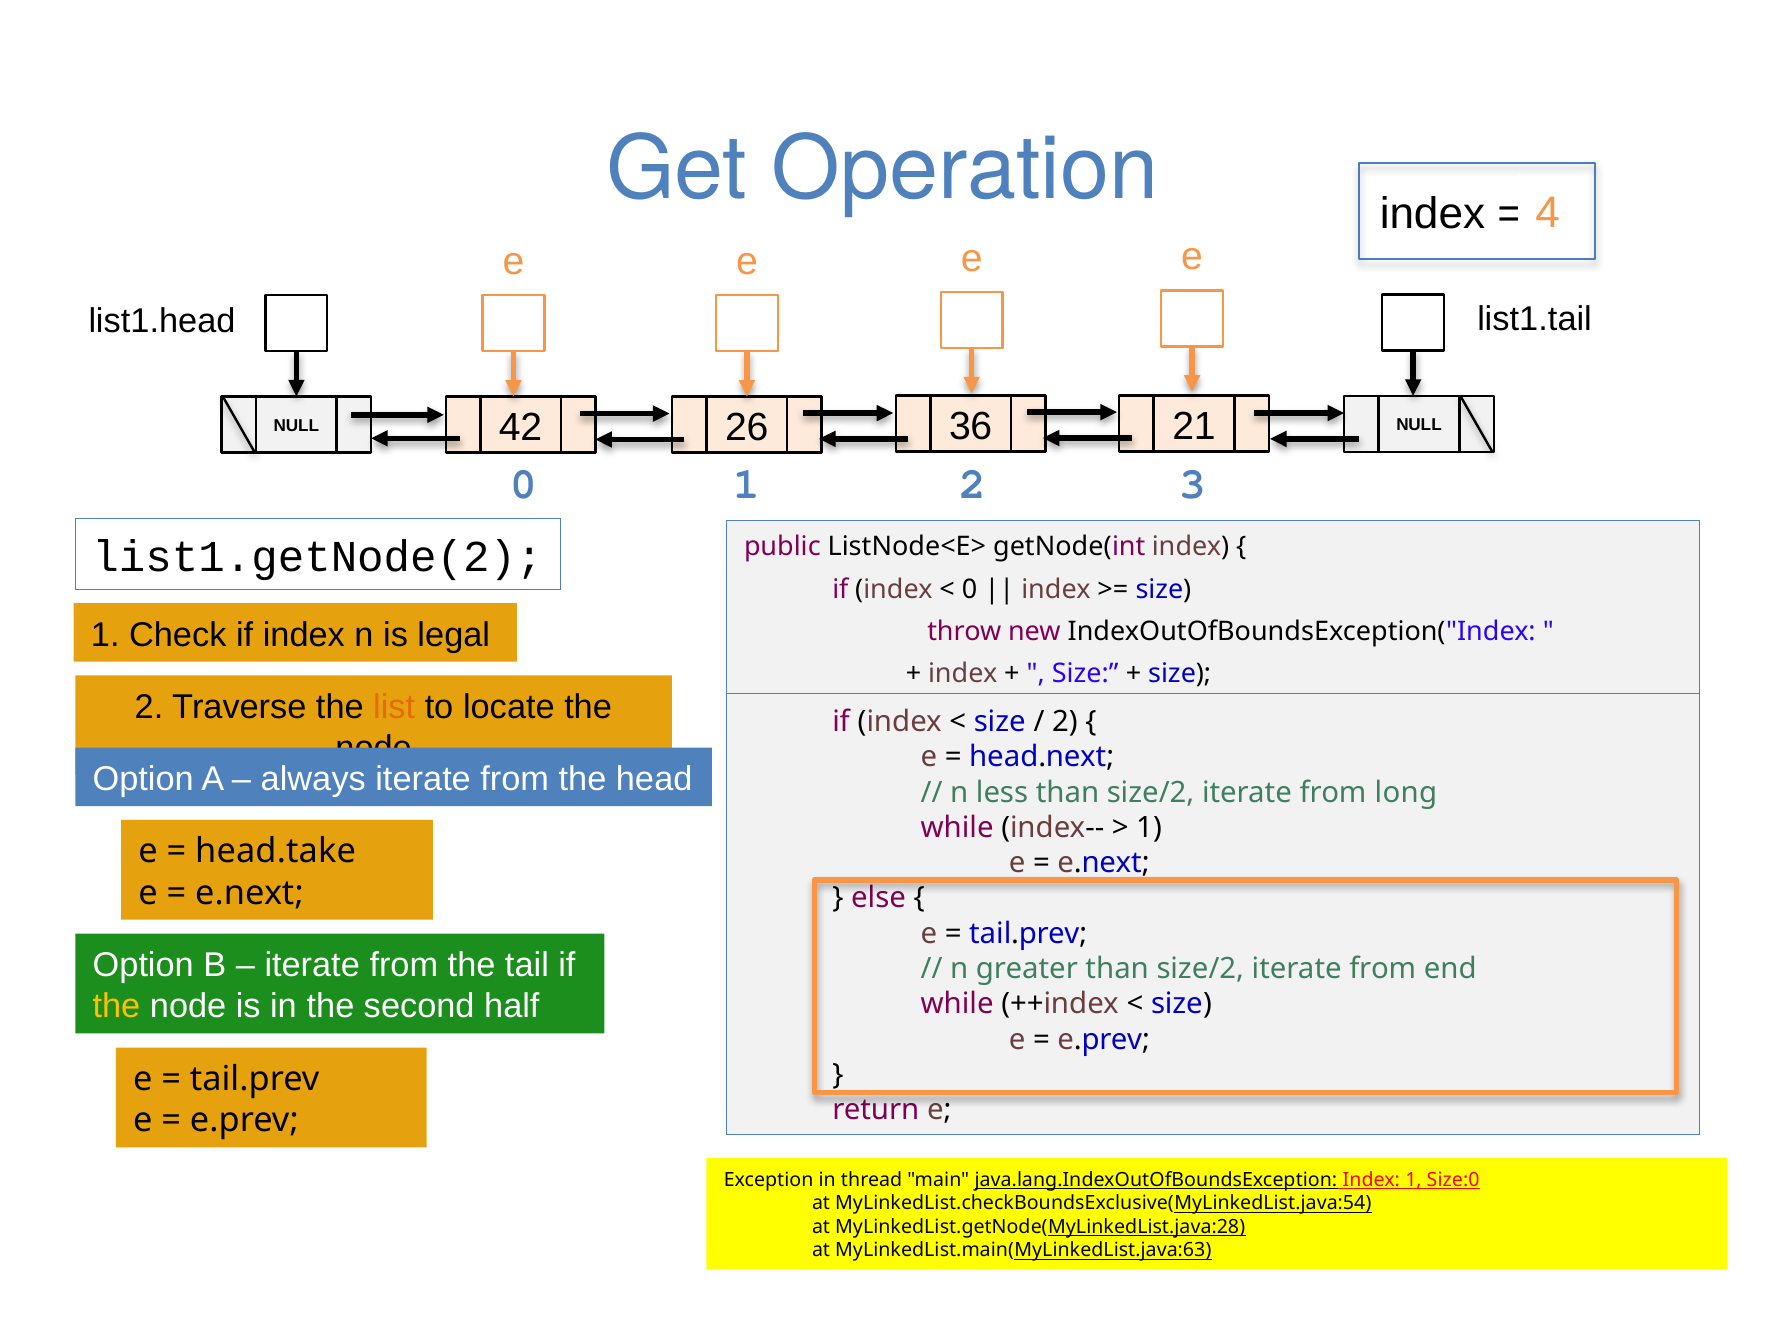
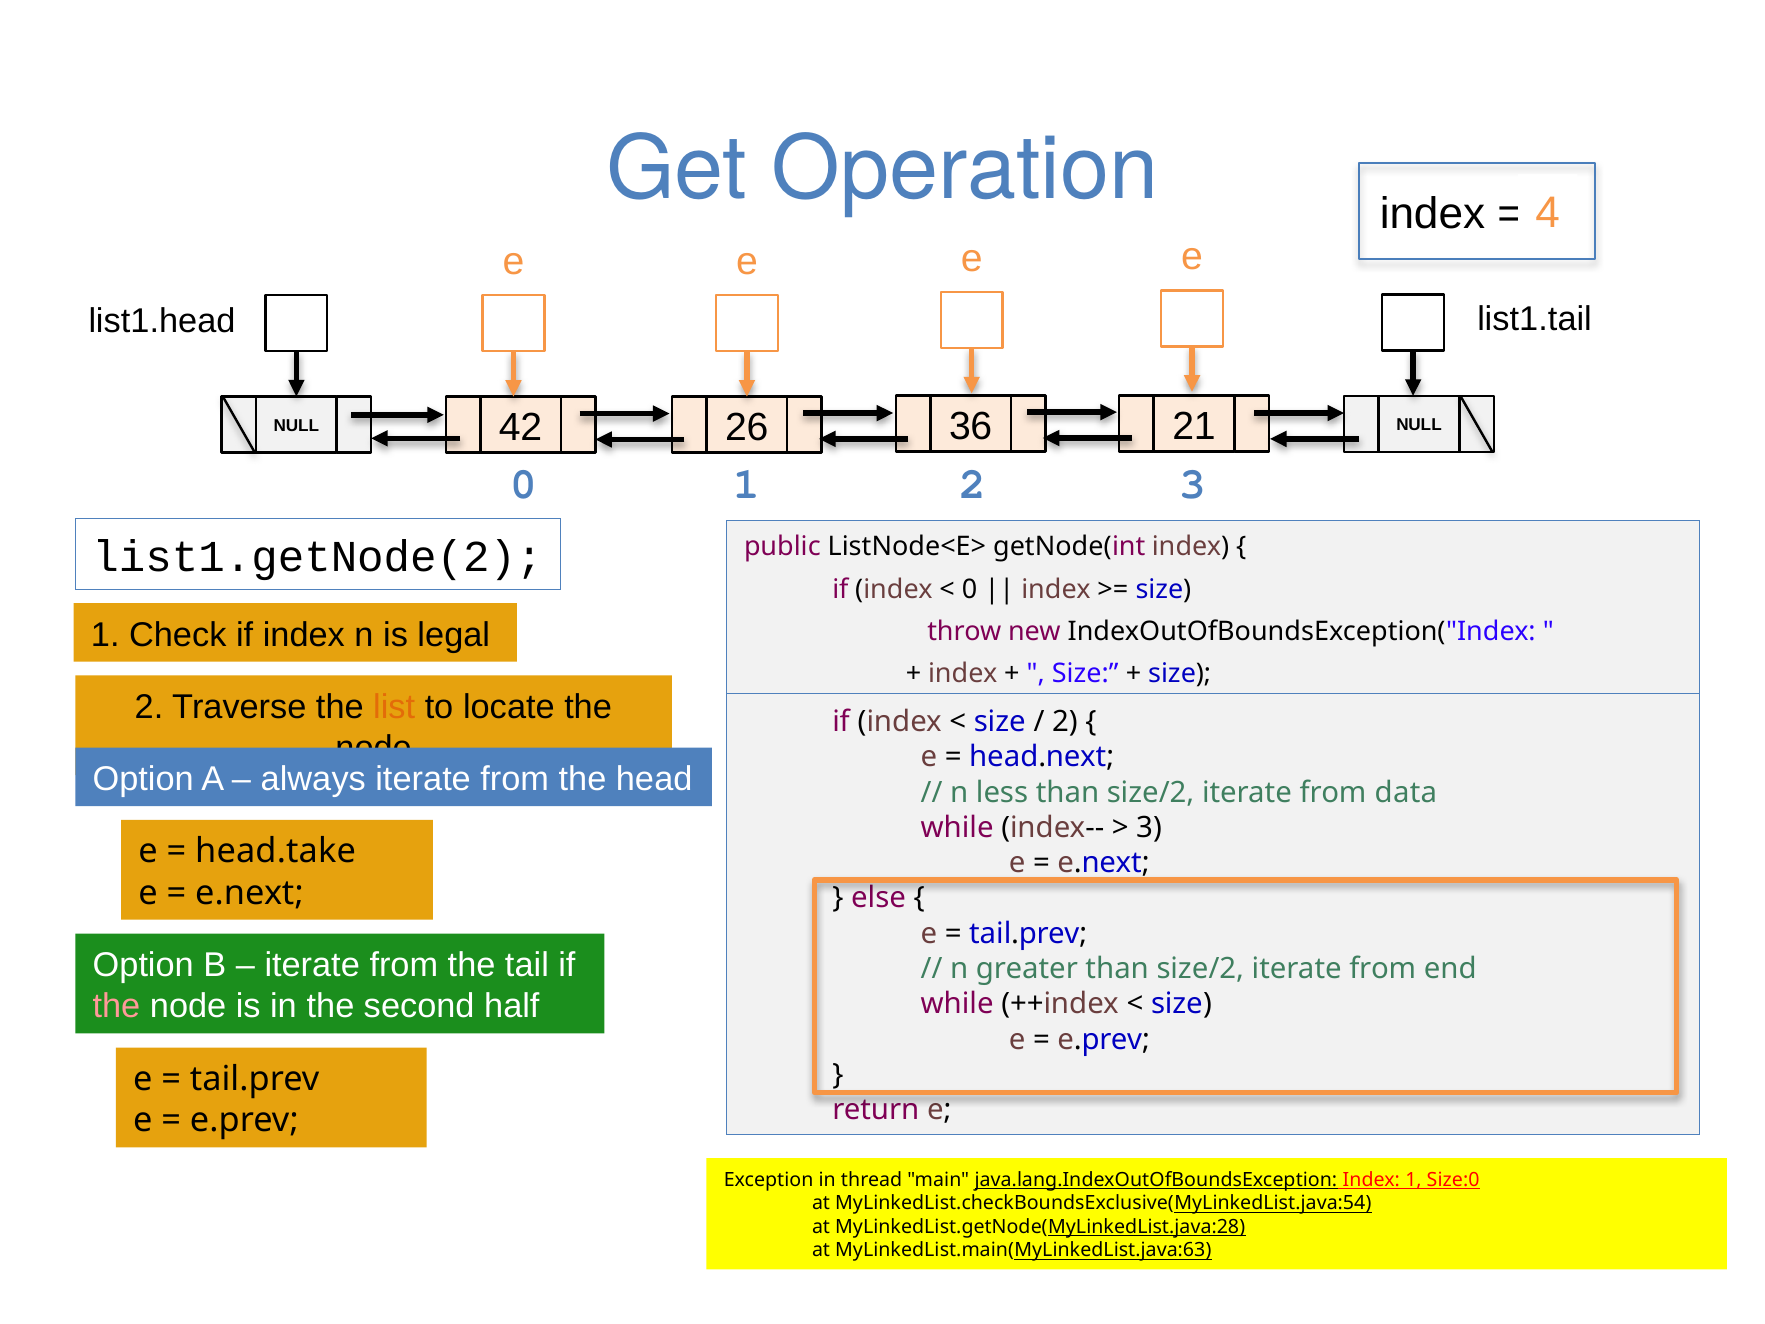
long: long -> data
1 at (1149, 827): 1 -> 3
the at (117, 1006) colour: yellow -> pink
